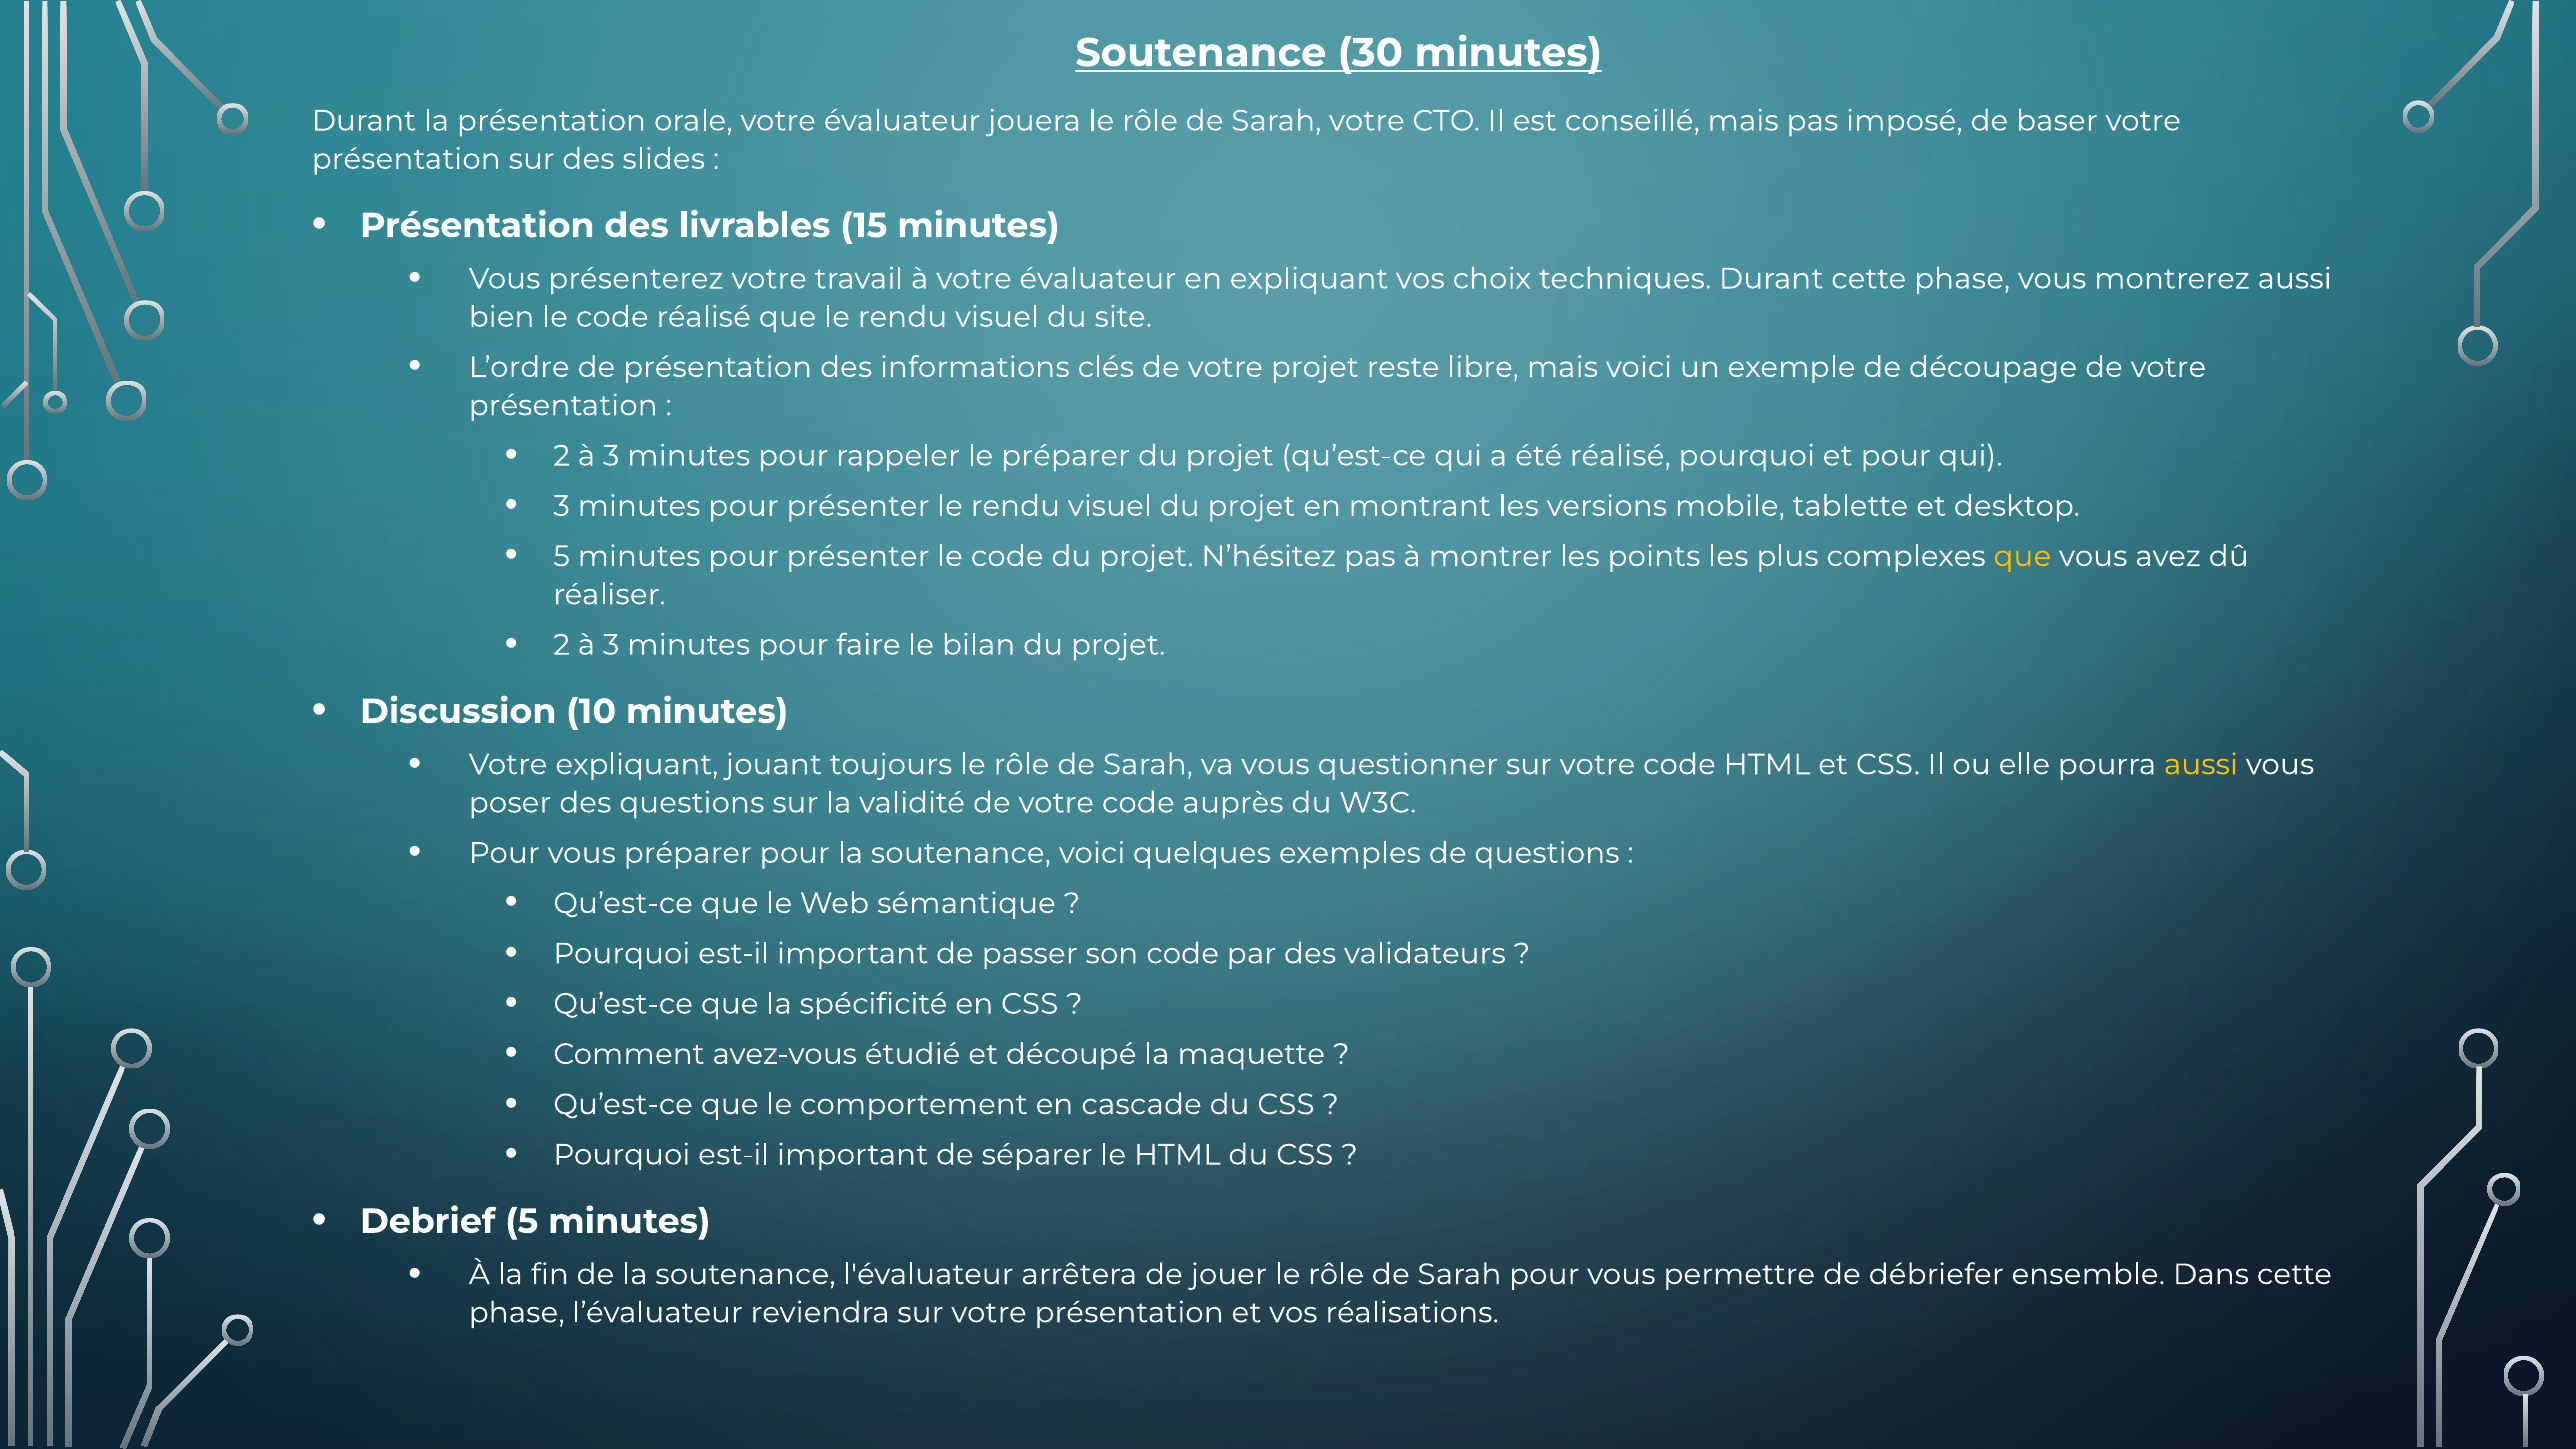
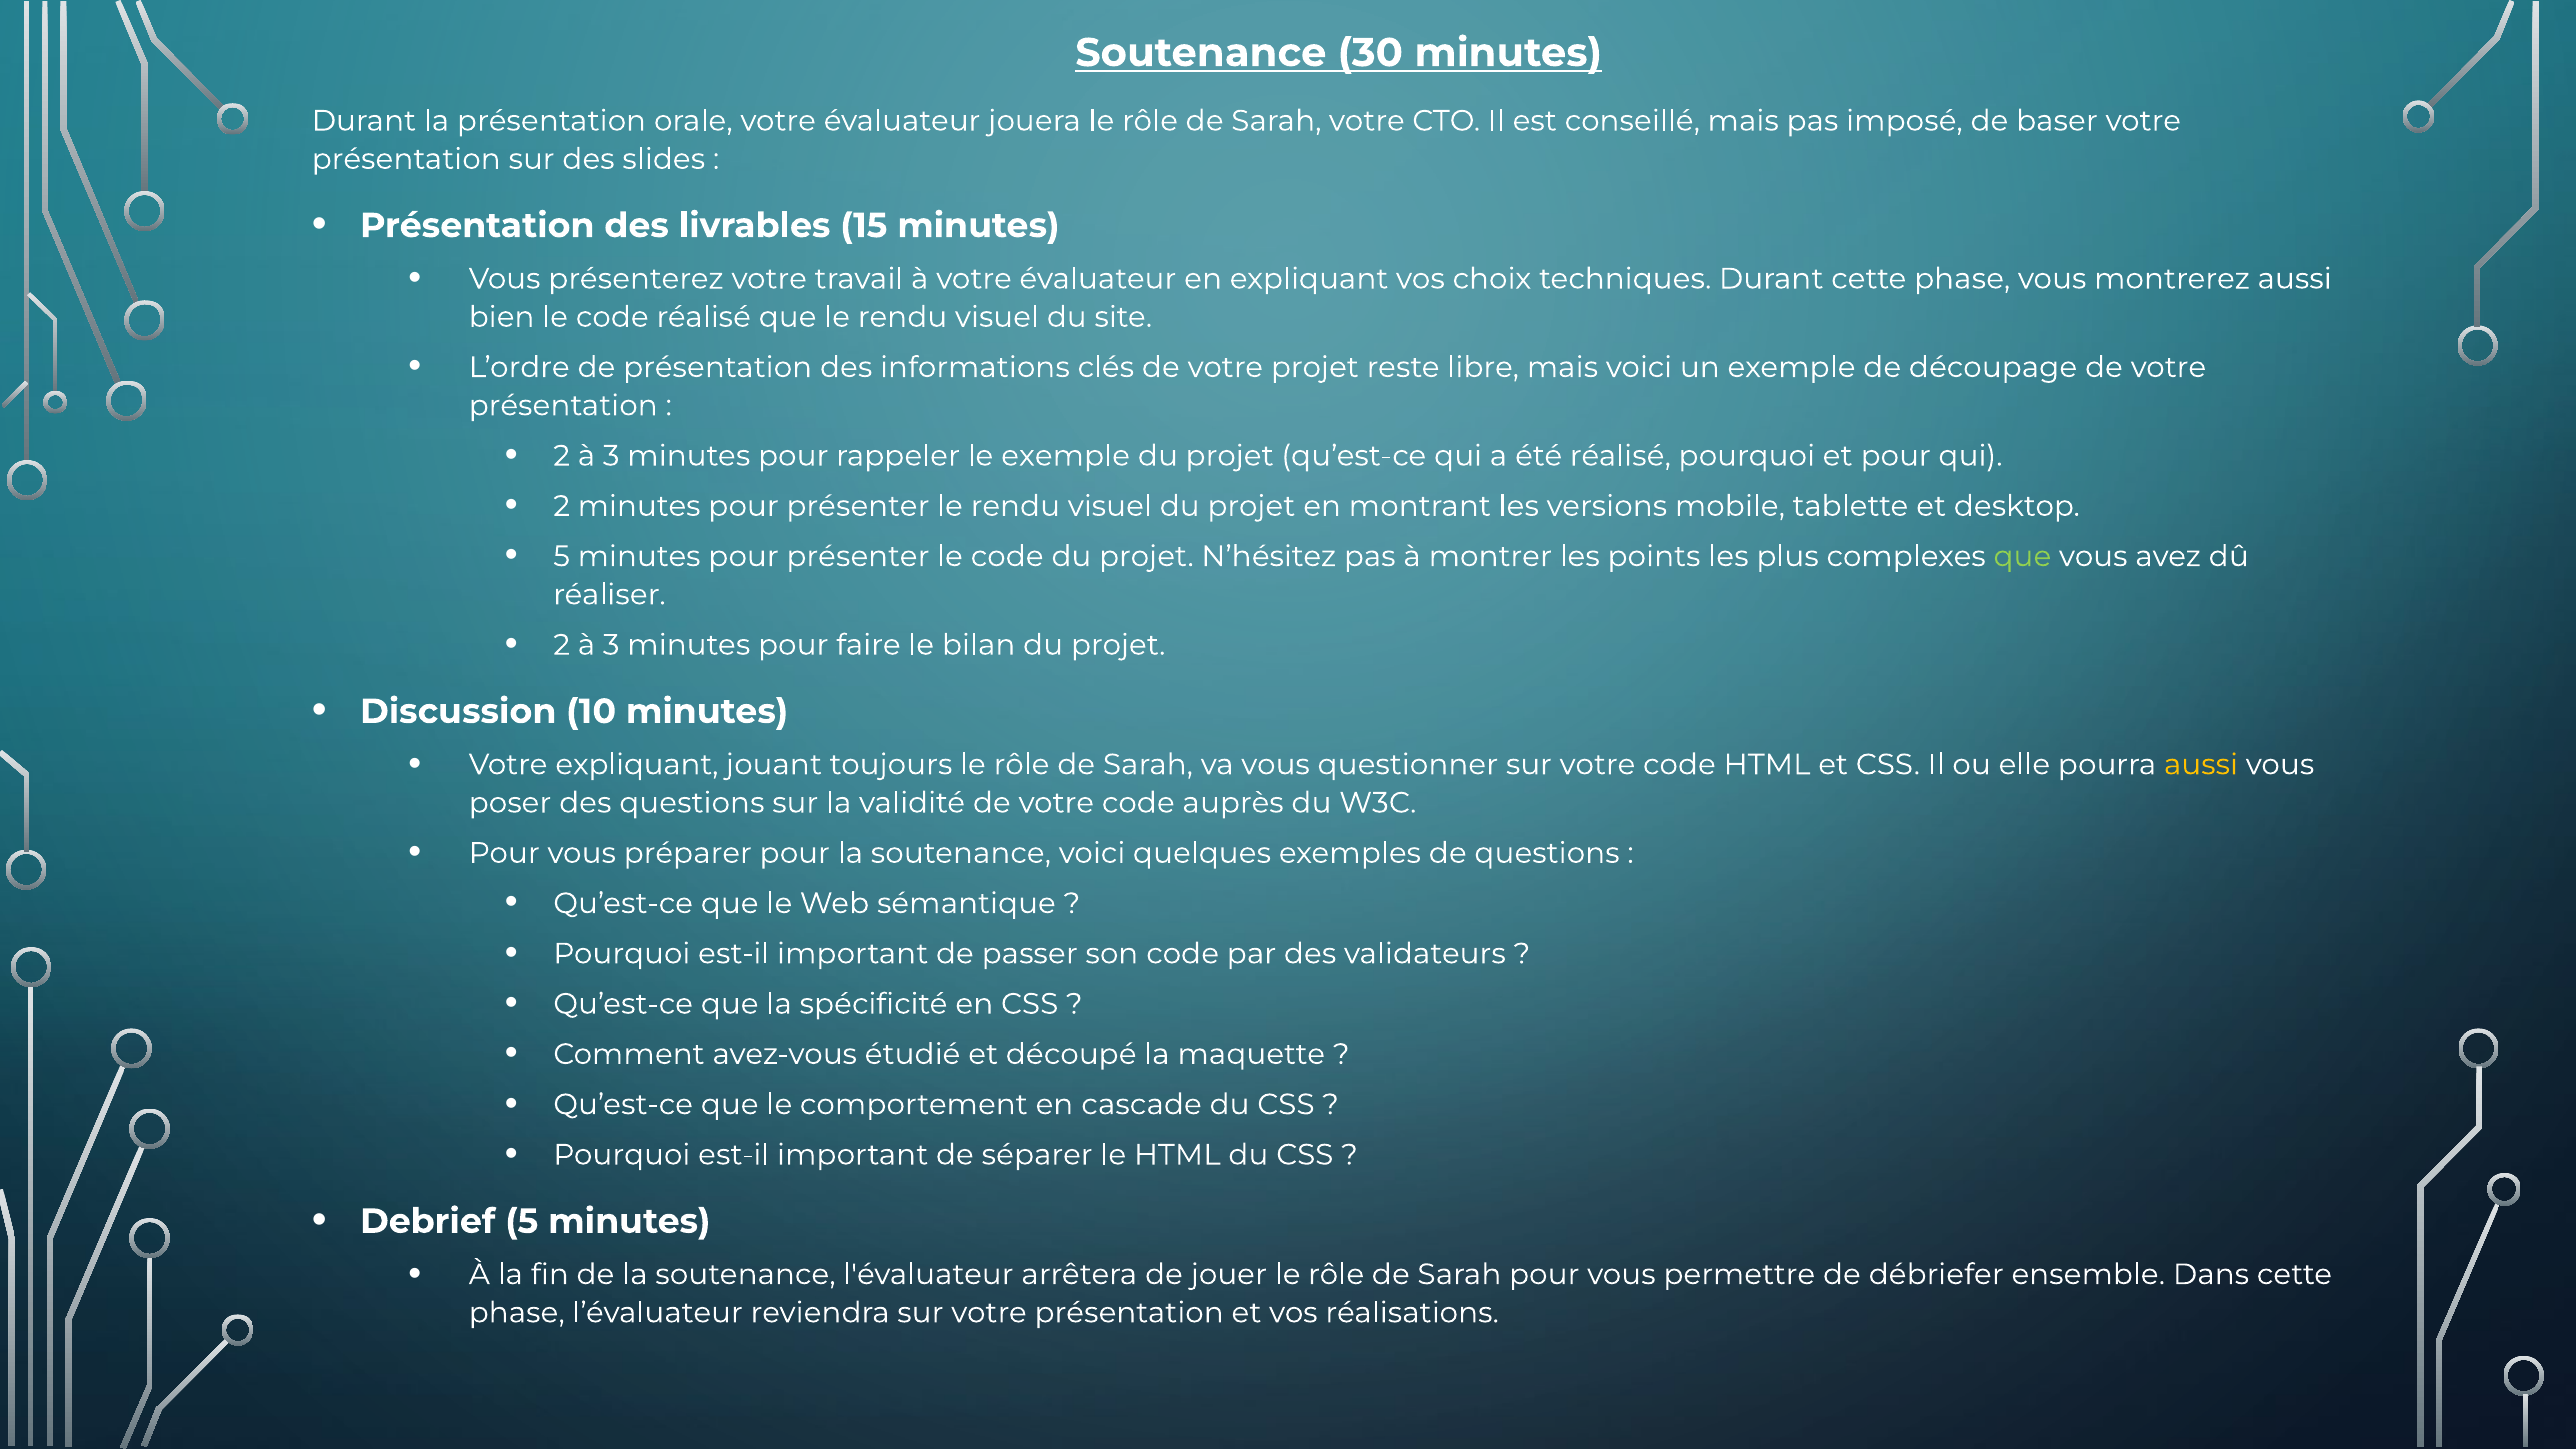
le préparer: préparer -> exemple
3 at (562, 506): 3 -> 2
que at (2022, 556) colour: yellow -> light green
